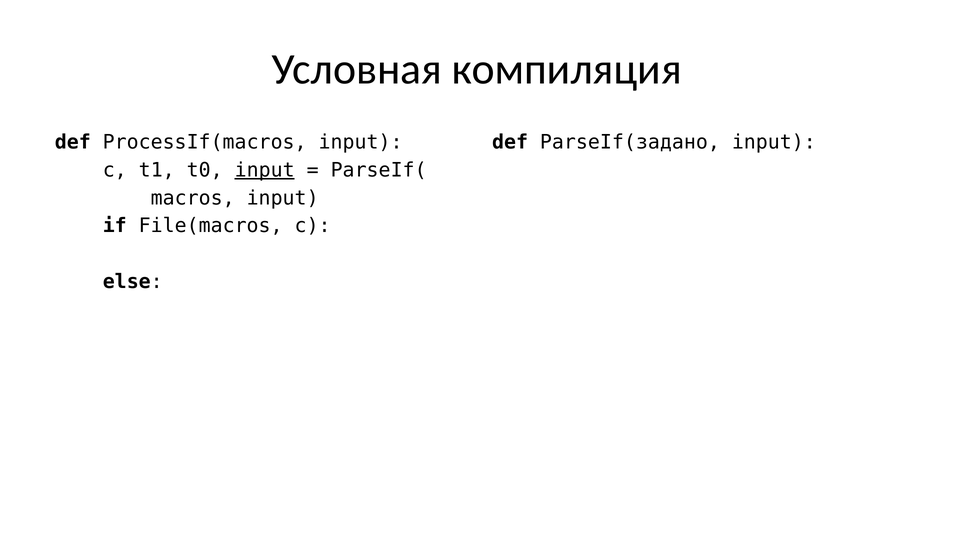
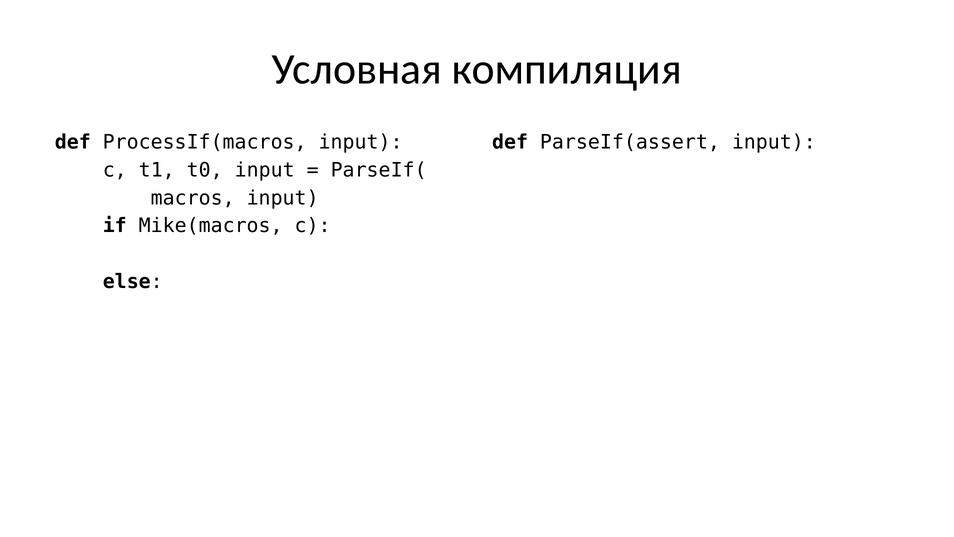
ParseIf(задано: ParseIf(задано -> ParseIf(assert
input at (265, 170) underline: present -> none
File(macros: File(macros -> Mike(macros
